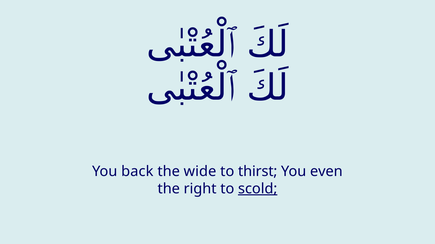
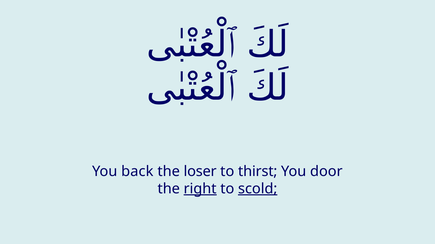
wide: wide -> loser
even: even -> door
right underline: none -> present
